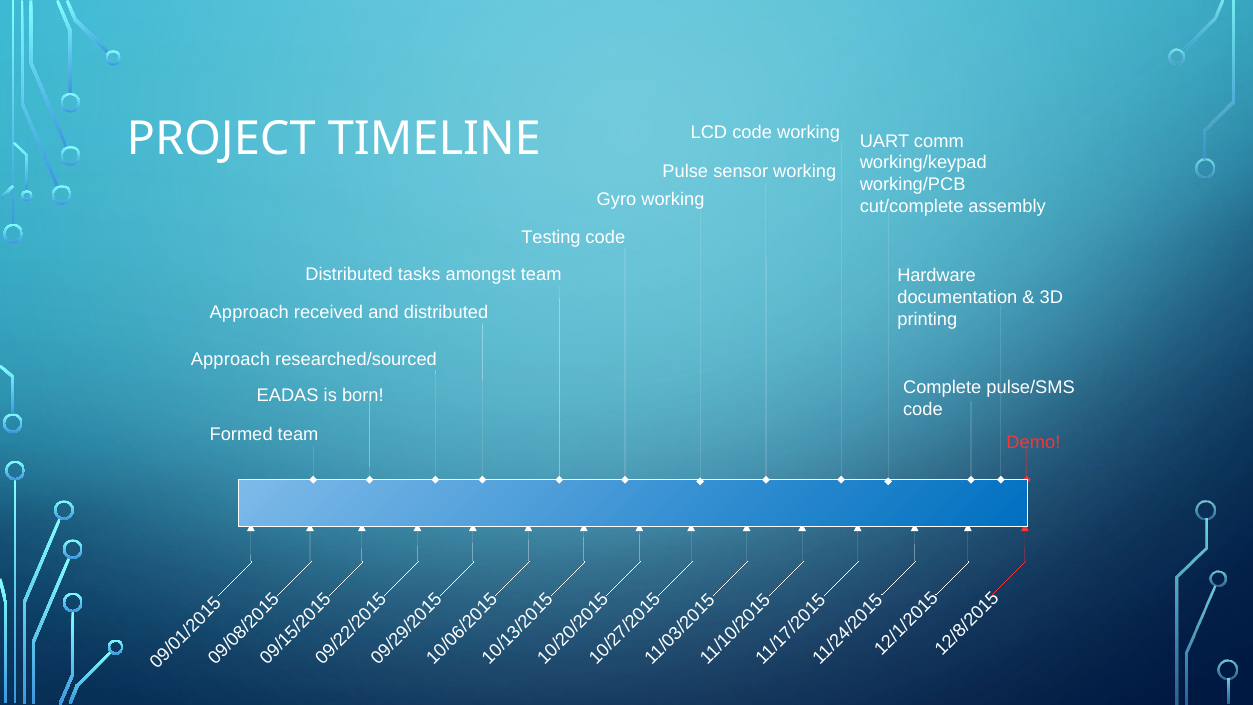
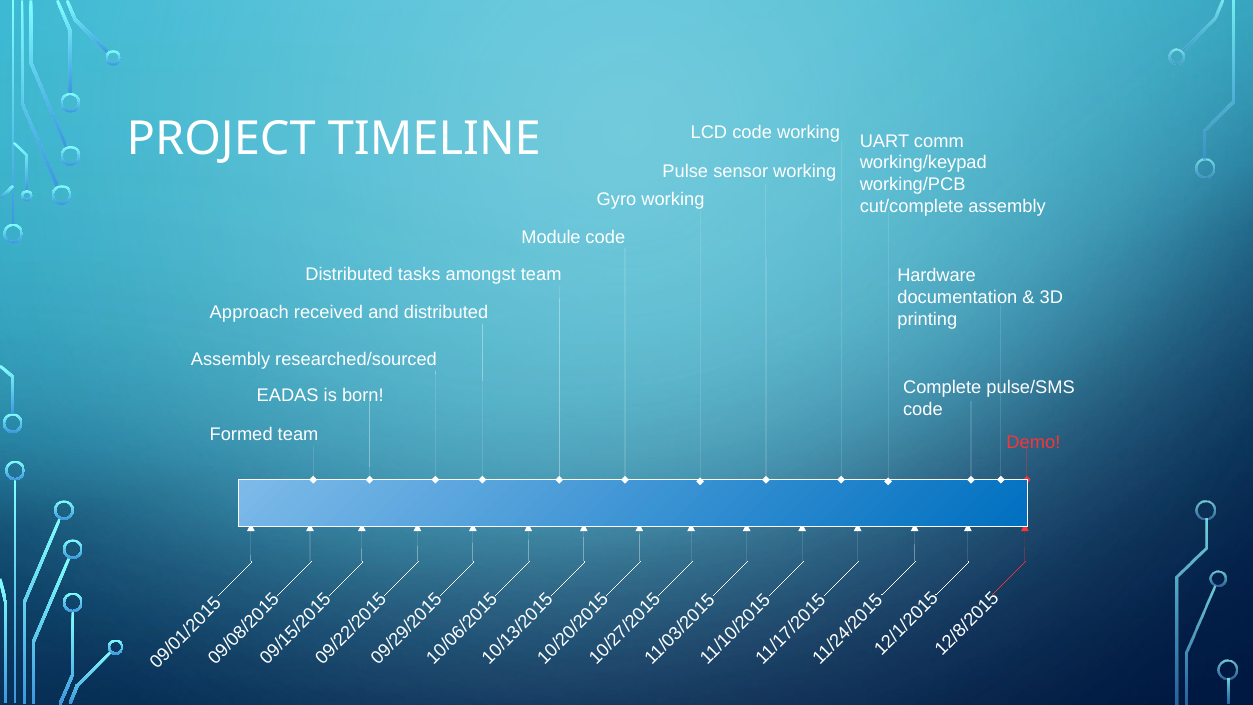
Testing: Testing -> Module
Approach at (230, 359): Approach -> Assembly
